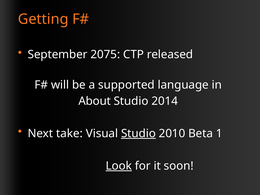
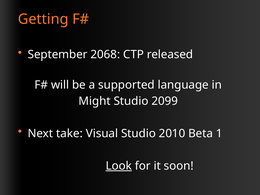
2075: 2075 -> 2068
About: About -> Might
2014: 2014 -> 2099
Studio at (138, 133) underline: present -> none
